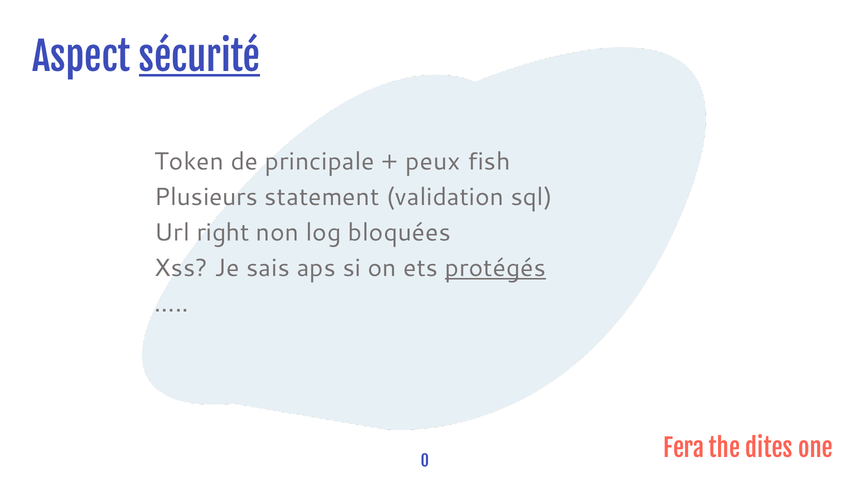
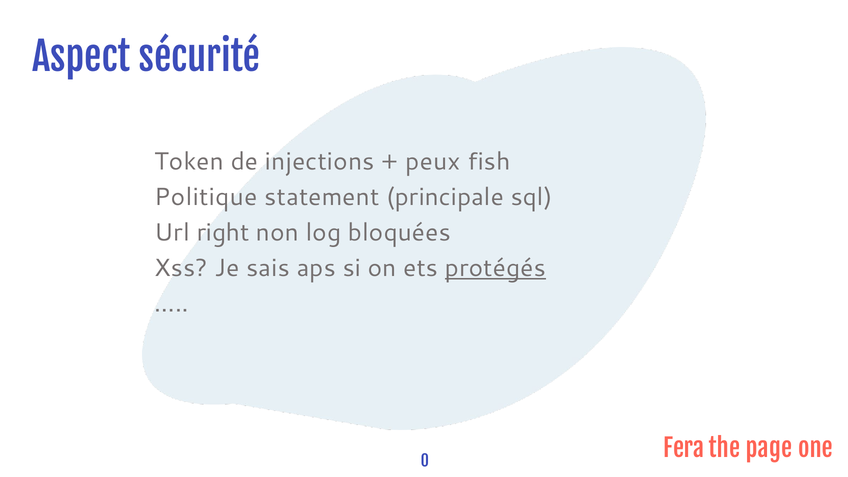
sécurité underline: present -> none
principale: principale -> injections
Plusieurs: Plusieurs -> Politique
validation: validation -> principale
dites: dites -> page
